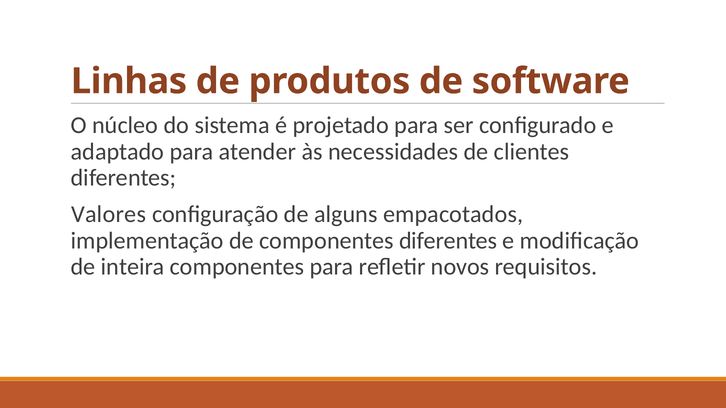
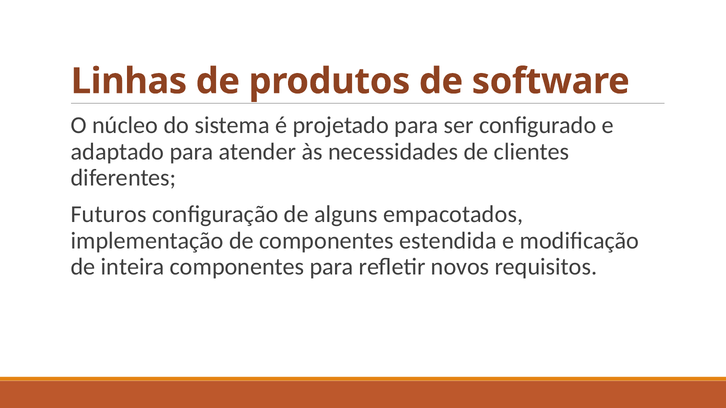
Valores: Valores -> Futuros
componentes diferentes: diferentes -> estendida
